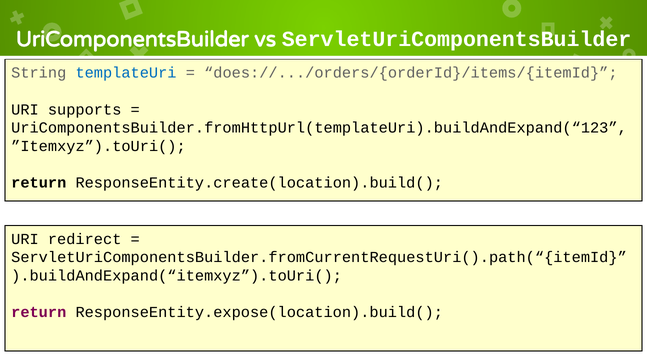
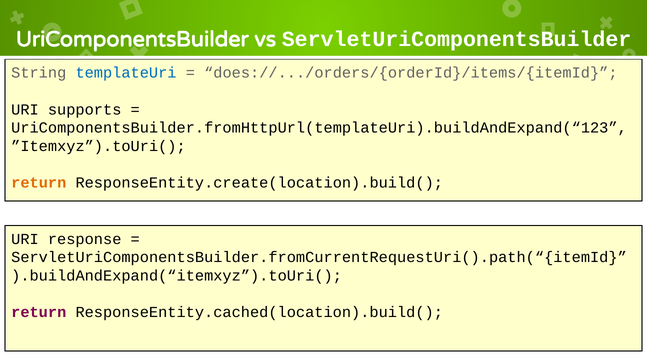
return at (39, 183) colour: black -> orange
redirect: redirect -> response
ResponseEntity.expose(location).build(: ResponseEntity.expose(location).build( -> ResponseEntity.cached(location).build(
